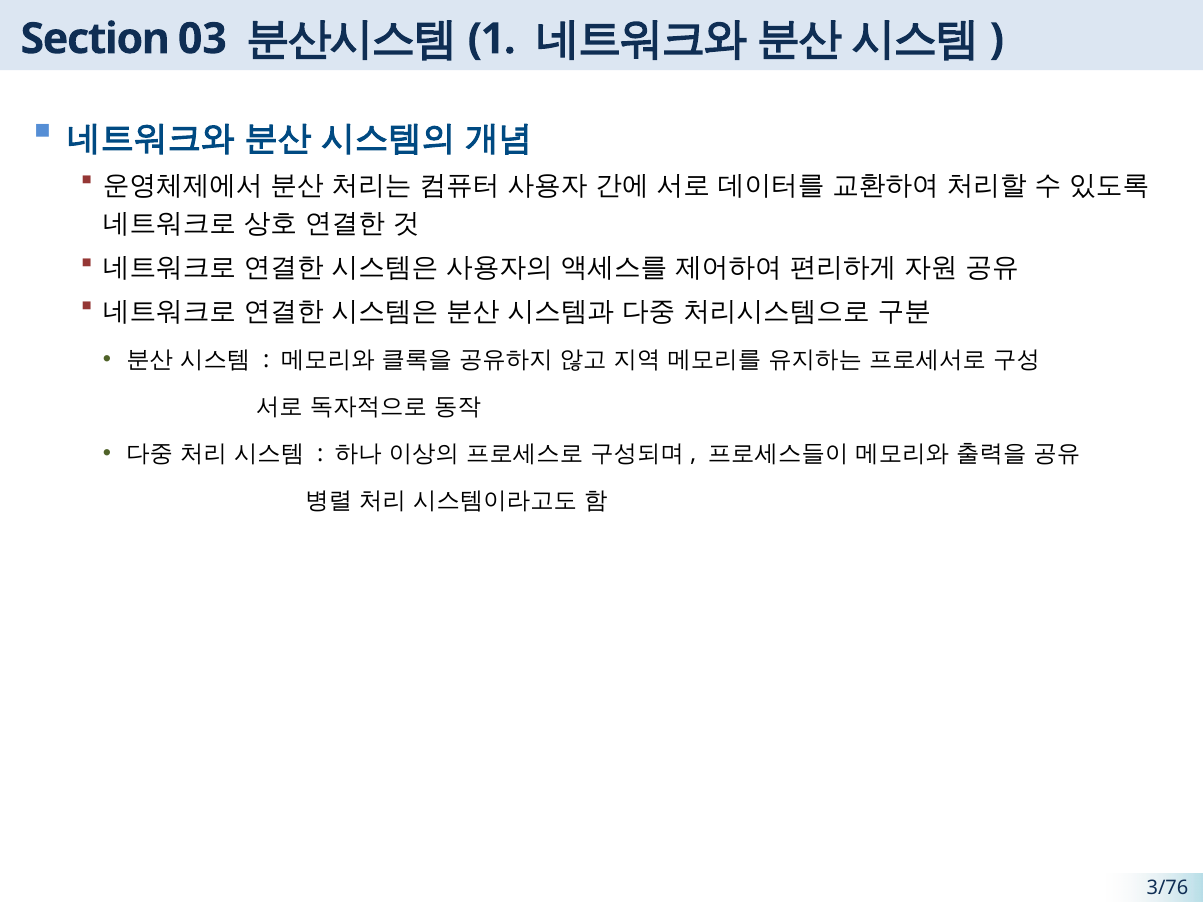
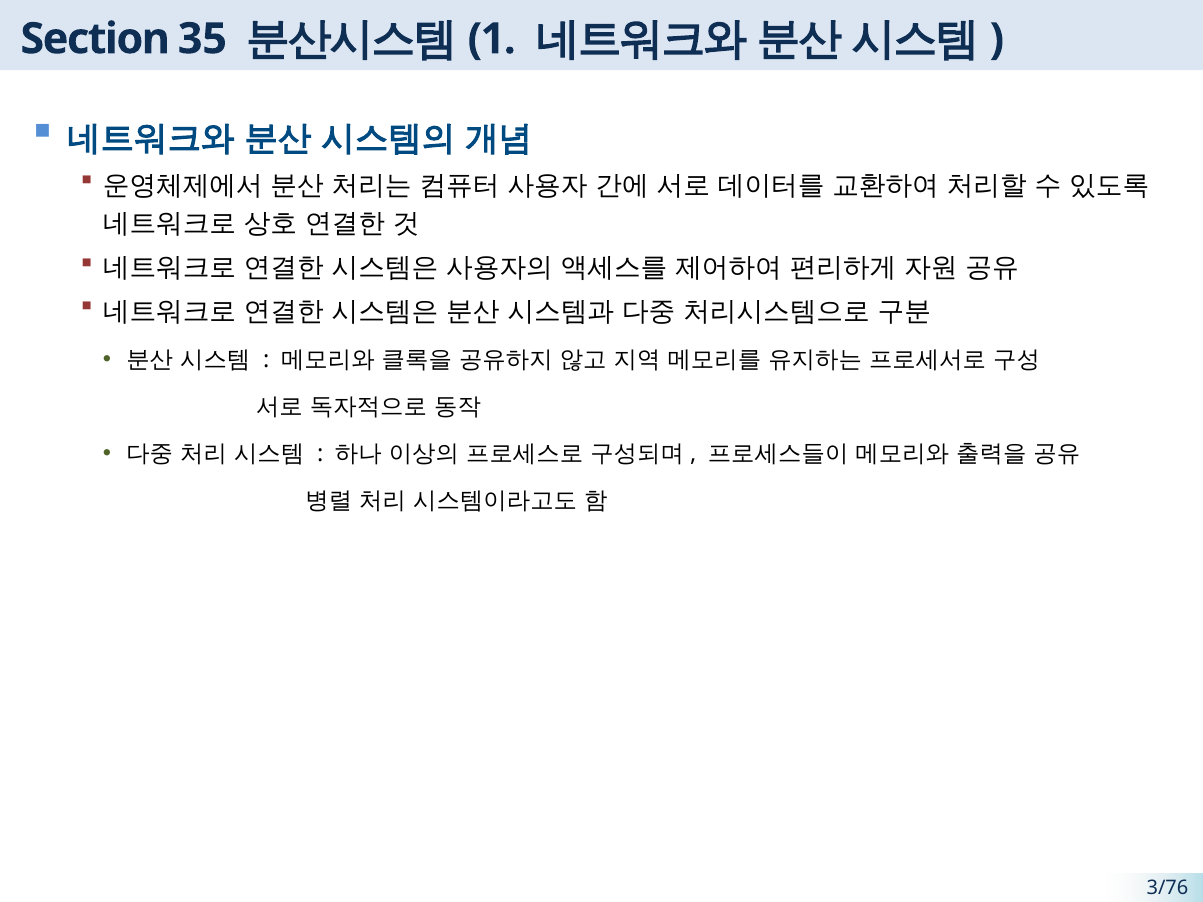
03: 03 -> 35
